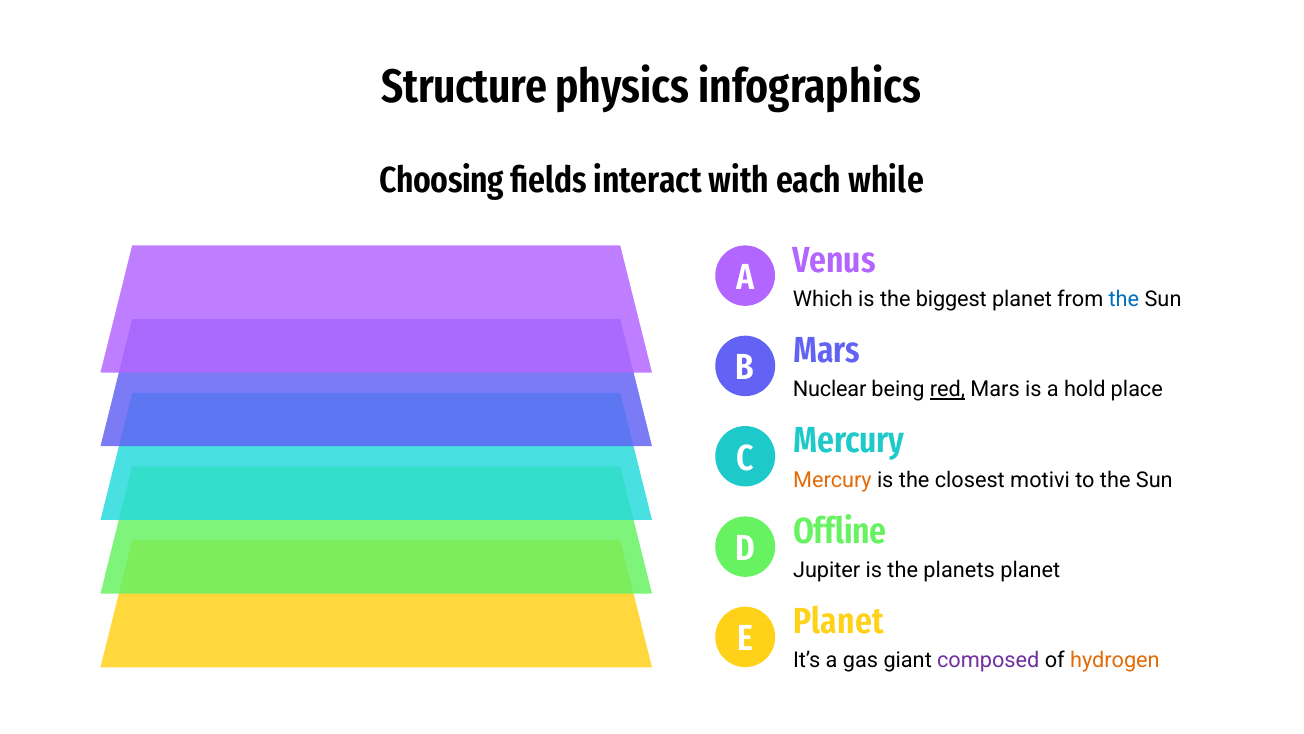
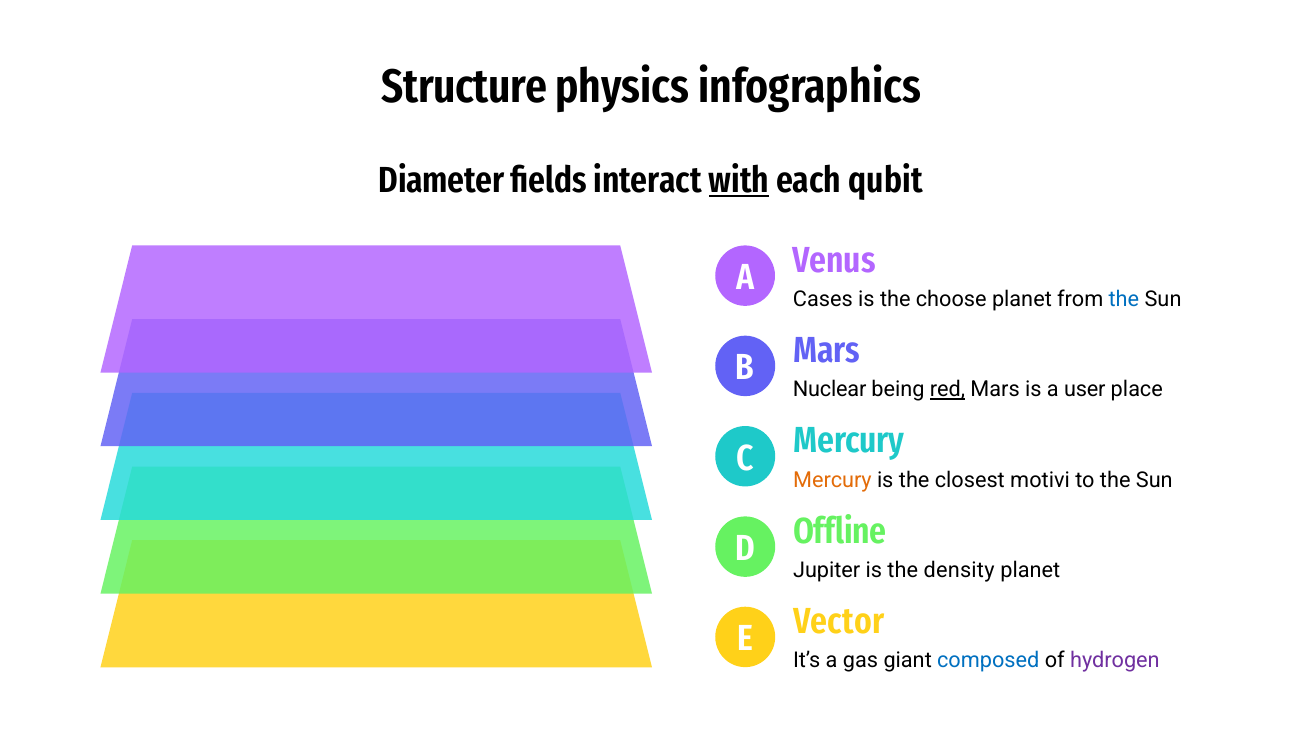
Choosing: Choosing -> Diameter
with underline: none -> present
while: while -> qubit
Which: Which -> Cases
biggest: biggest -> choose
hold: hold -> user
planets: planets -> density
Planet at (839, 621): Planet -> Vector
composed colour: purple -> blue
hydrogen colour: orange -> purple
